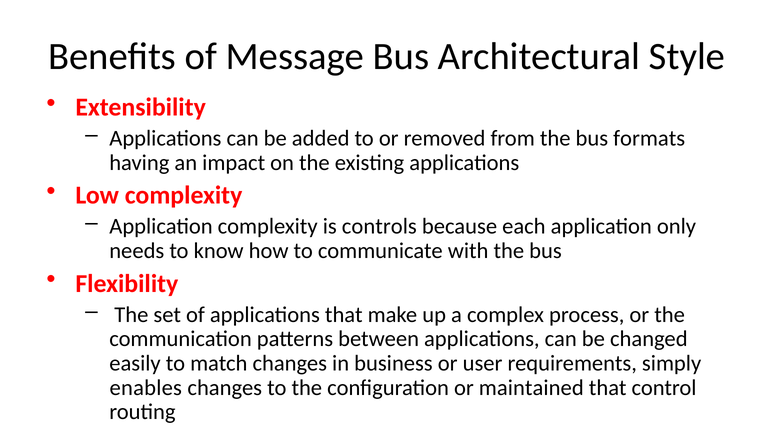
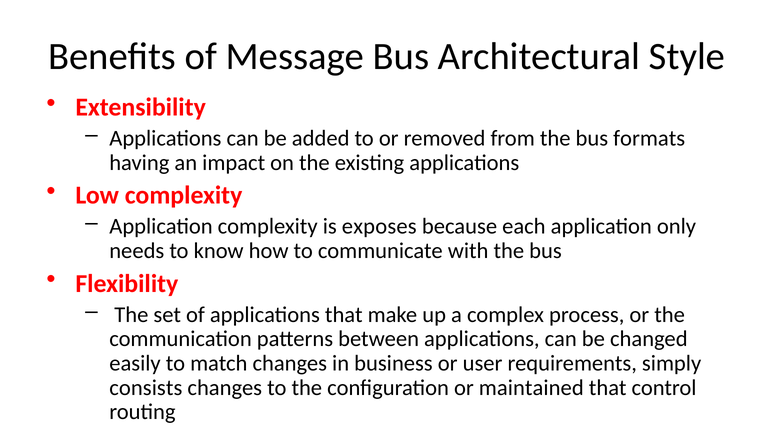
controls: controls -> exposes
enables: enables -> consists
